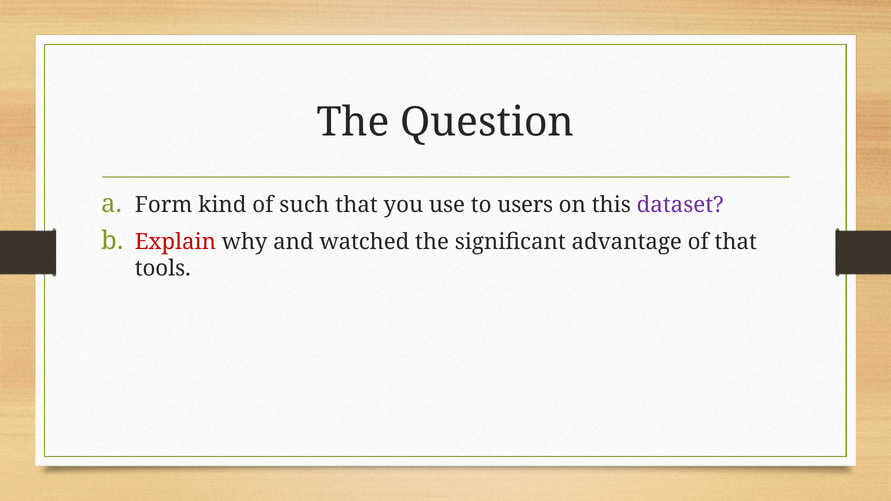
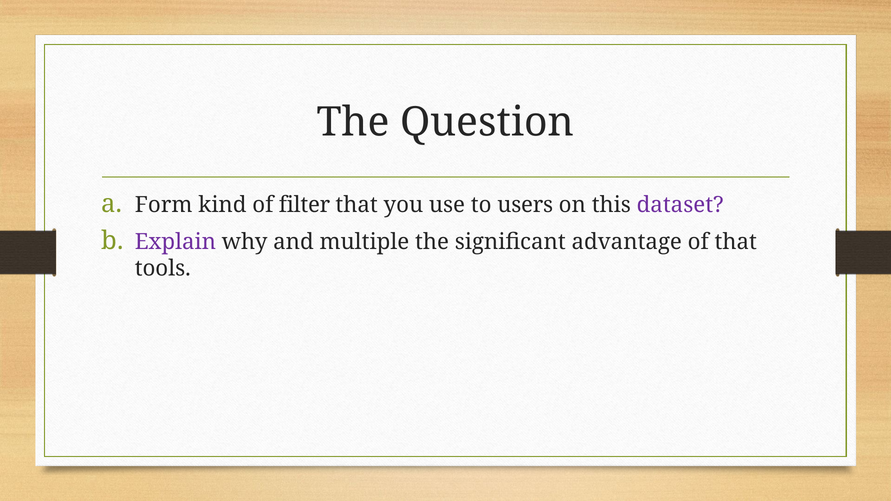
such: such -> filter
Explain colour: red -> purple
watched: watched -> multiple
